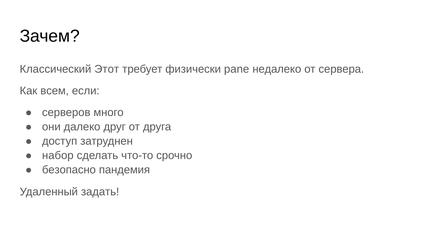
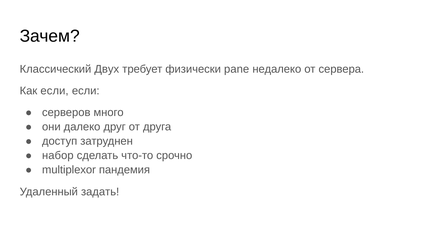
Этот: Этот -> Двух
Как всем: всем -> если
безопасно: безопасно -> multiplexor
